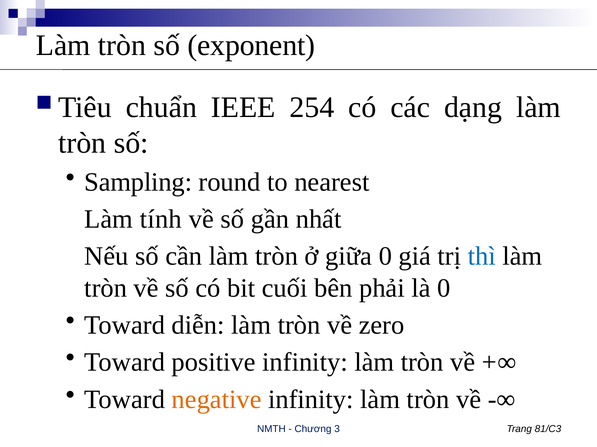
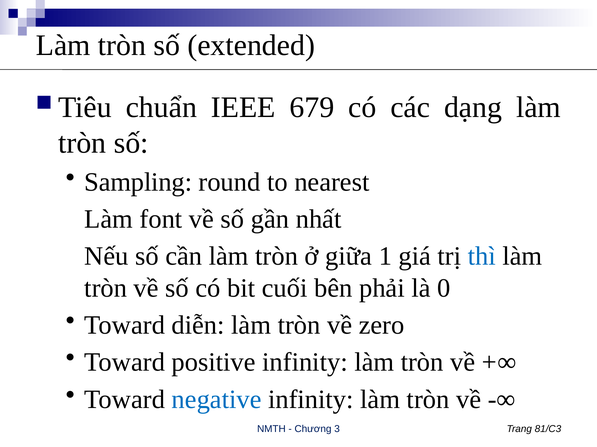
exponent: exponent -> extended
254: 254 -> 679
tính: tính -> font
giữa 0: 0 -> 1
negative colour: orange -> blue
